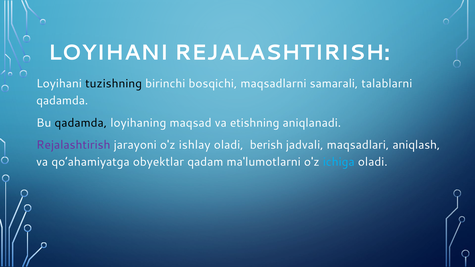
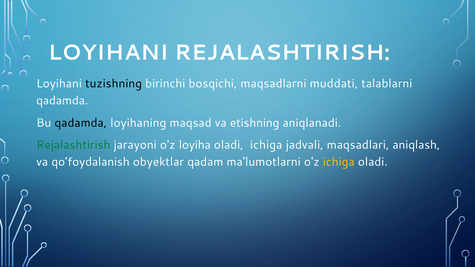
samarali: samarali -> muddati
Rejalashtirish at (73, 145) colour: purple -> green
ishlay: ishlay -> loyiha
oladi berish: berish -> ichiga
qo’ahamiyatga: qo’ahamiyatga -> qo’foydalanish
ichiga at (339, 162) colour: light blue -> yellow
